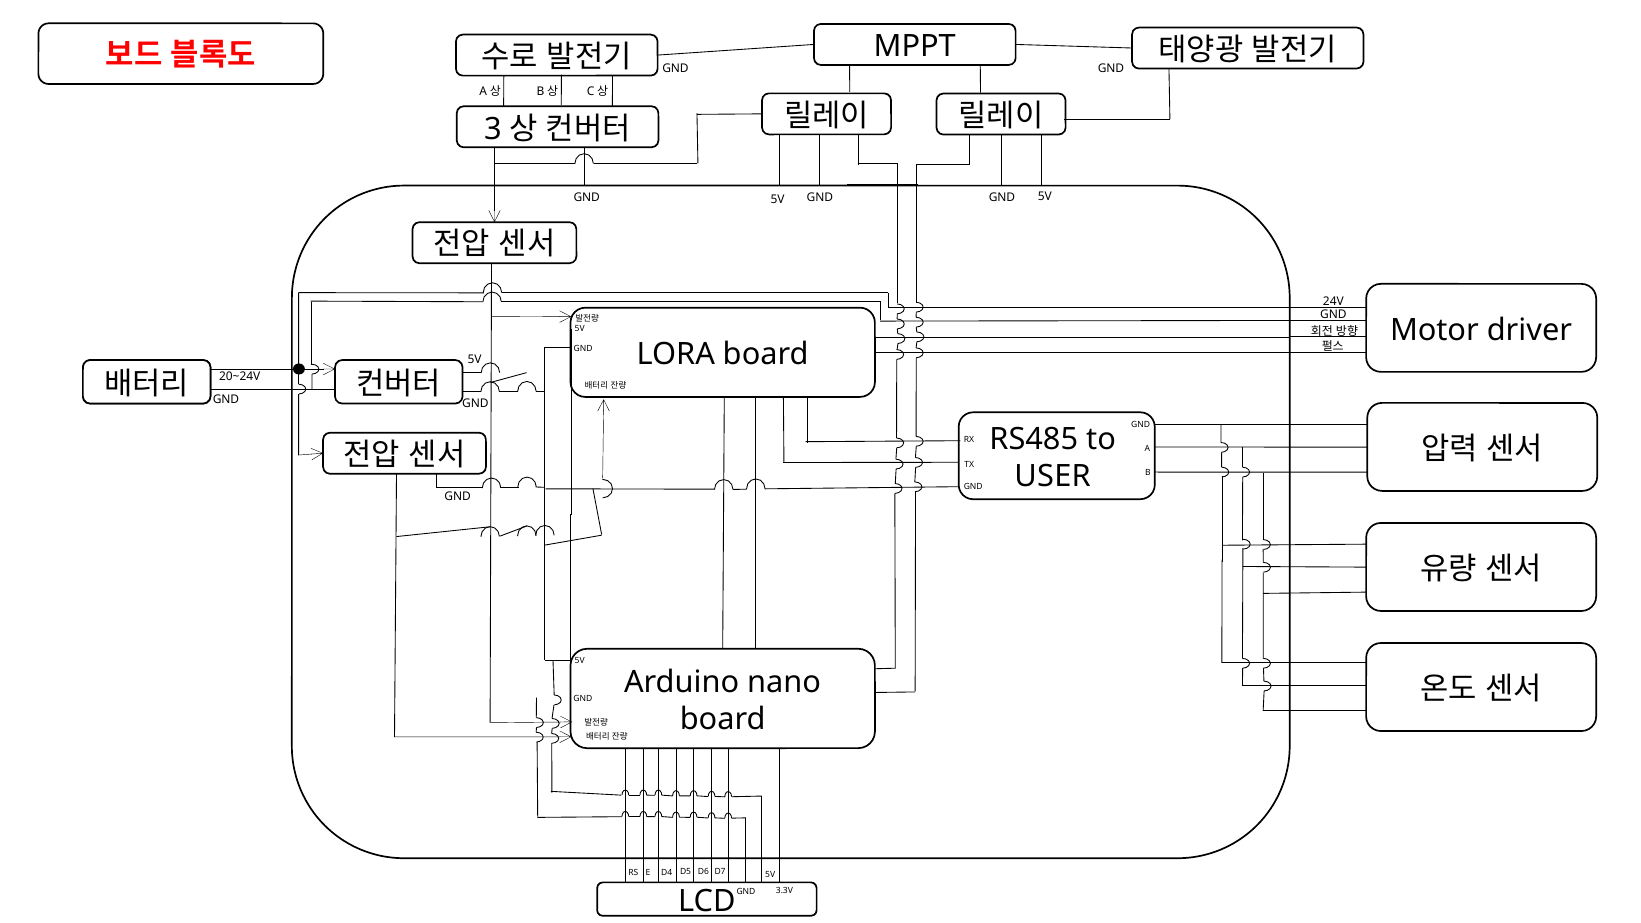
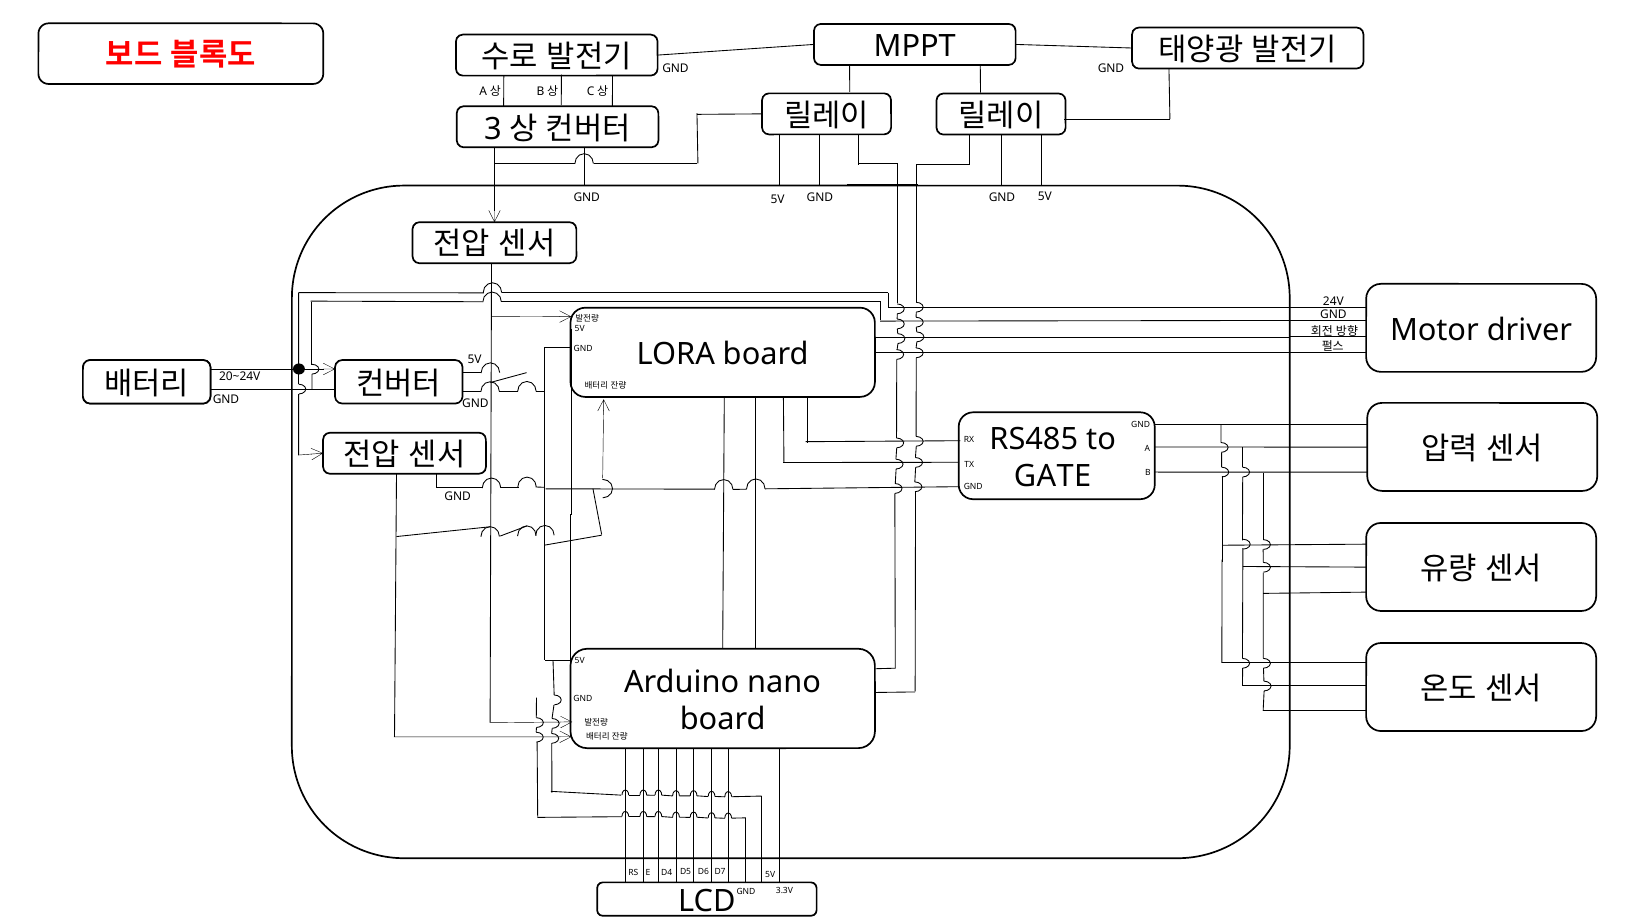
USER: USER -> GATE
